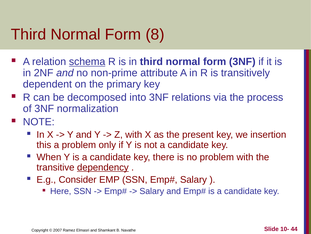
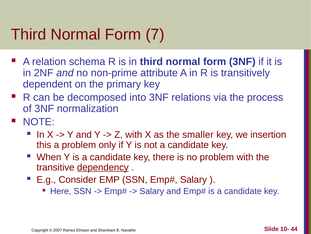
8: 8 -> 7
schema underline: present -> none
present: present -> smaller
